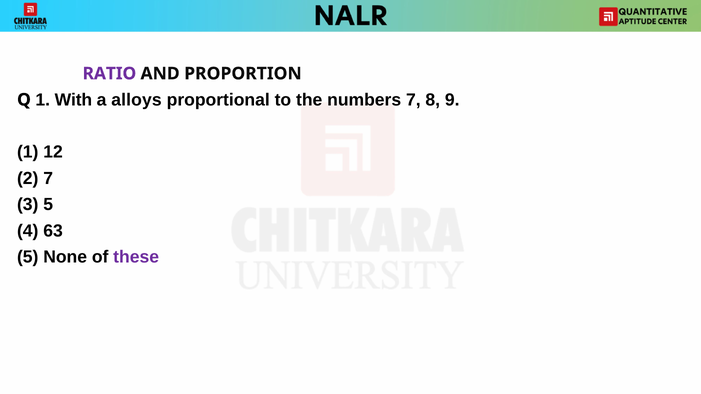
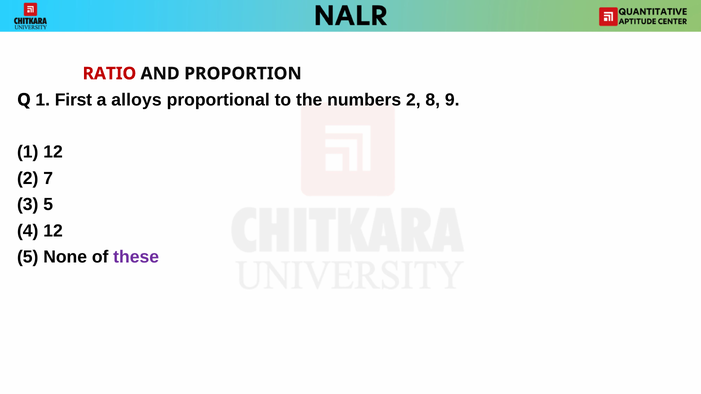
RATIO colour: purple -> red
With: With -> First
numbers 7: 7 -> 2
4 63: 63 -> 12
